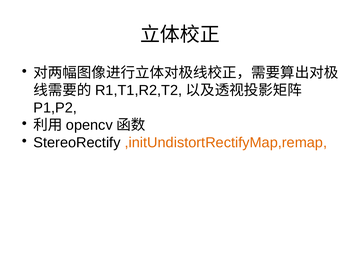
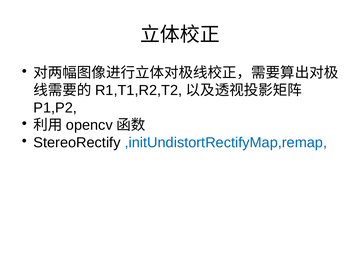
,initUndistortRectifyMap,remap colour: orange -> blue
